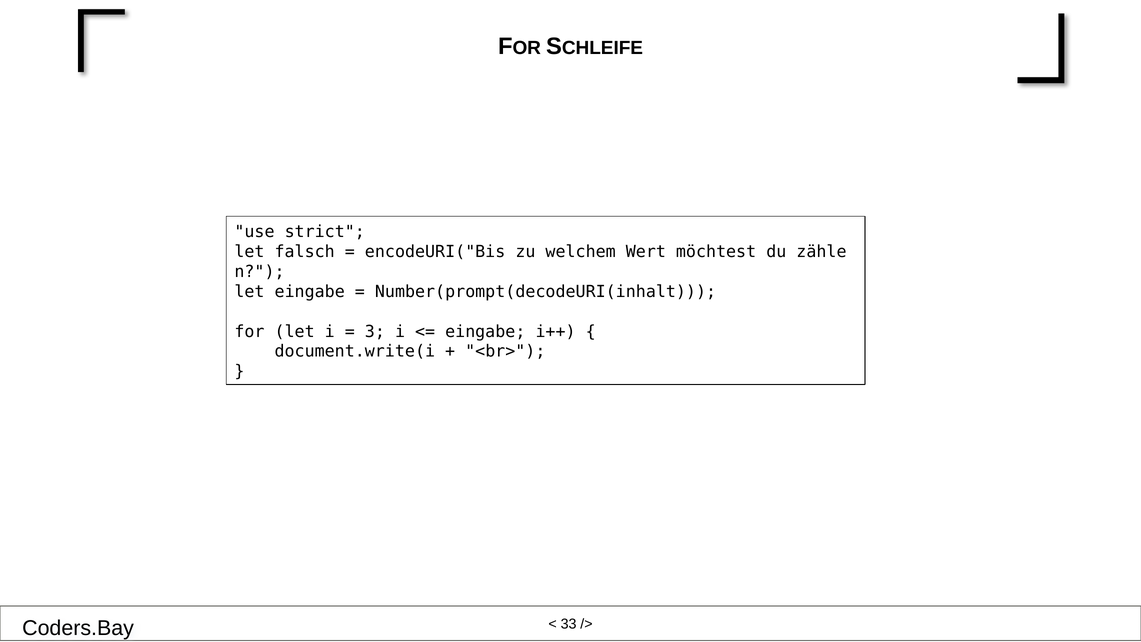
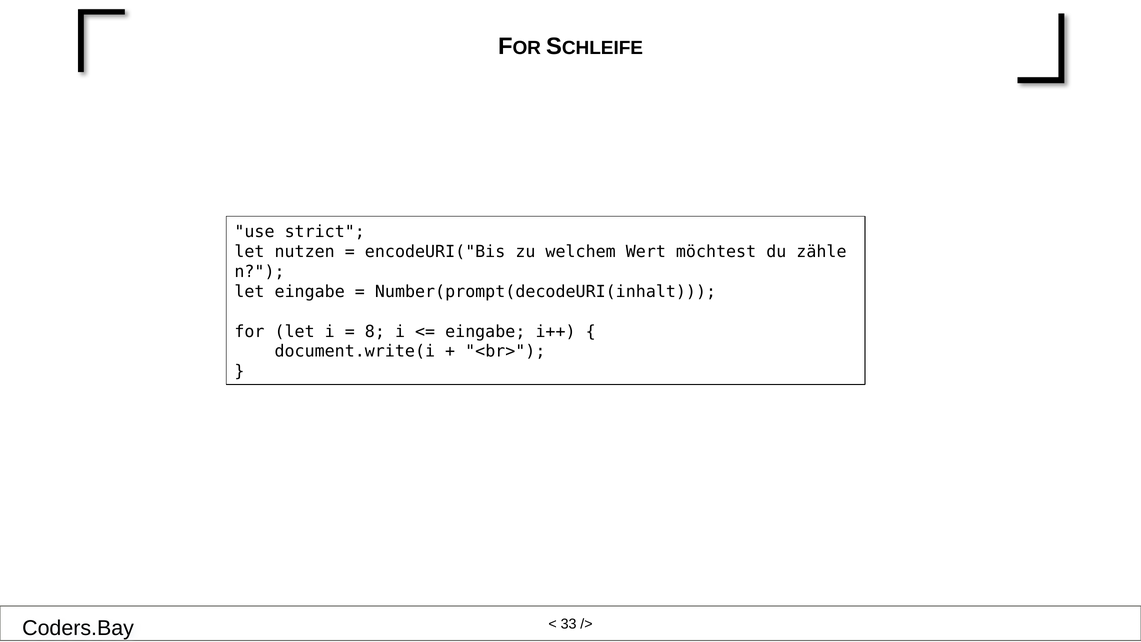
falsch: falsch -> nutzen
3: 3 -> 8
